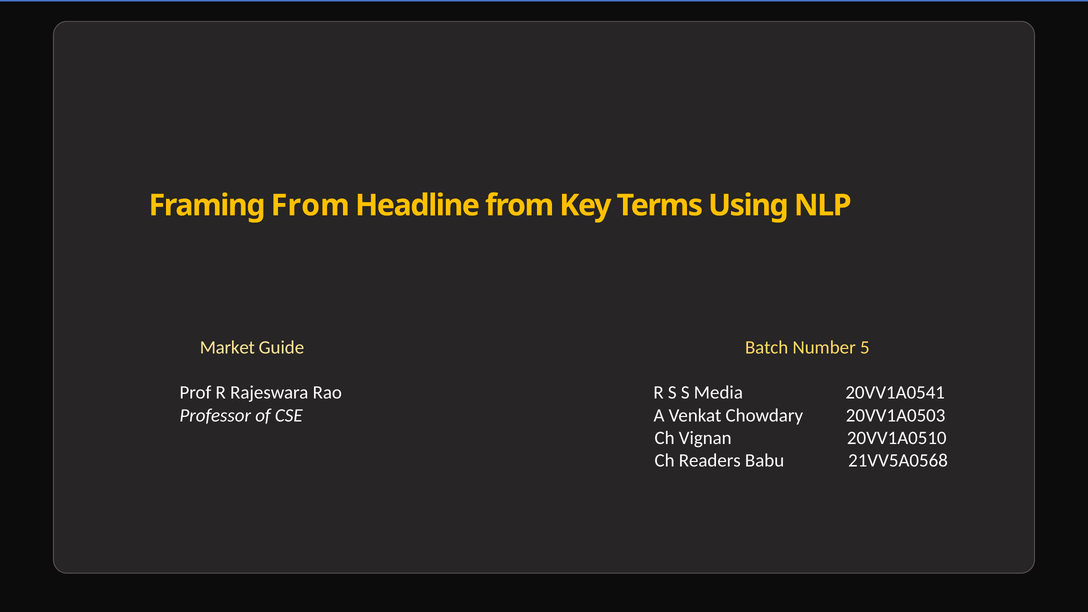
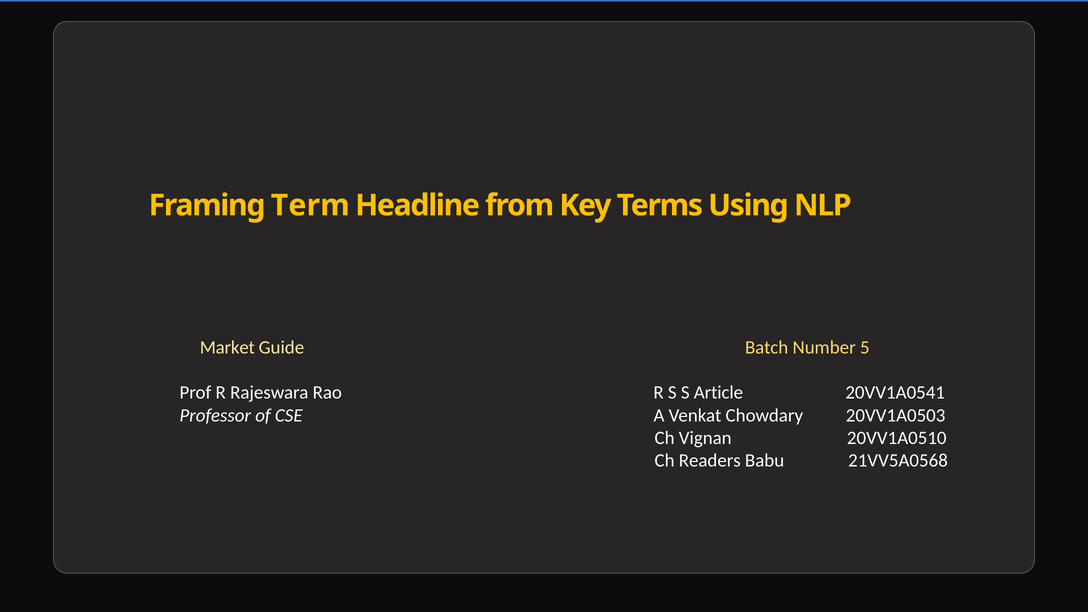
Framing From: From -> Term
Media: Media -> Article
